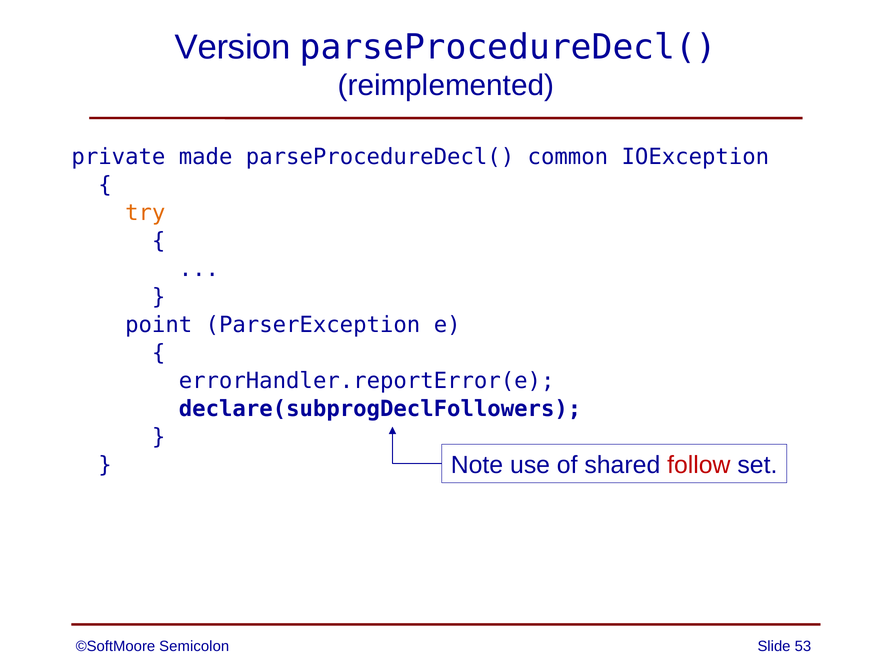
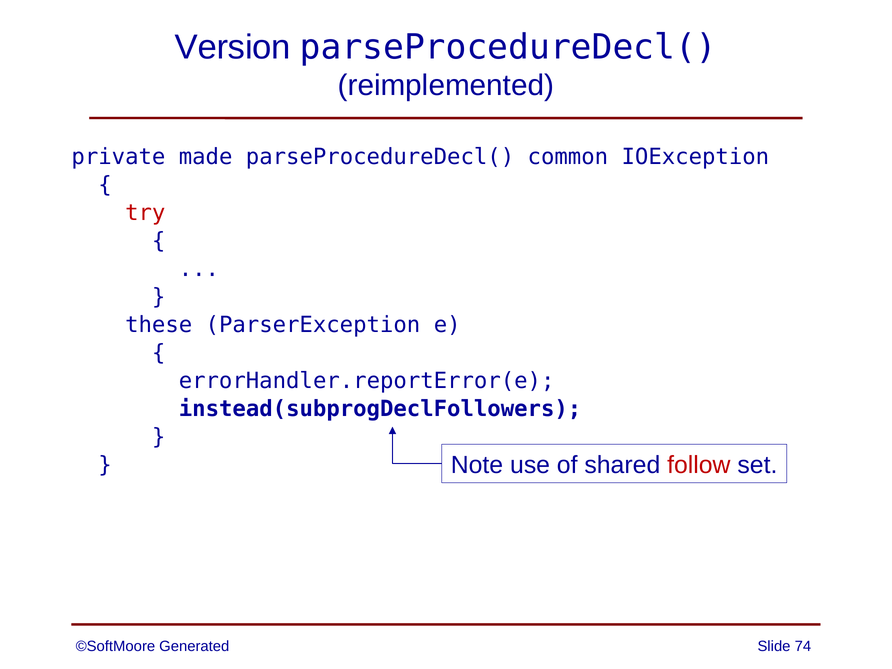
try colour: orange -> red
point: point -> these
declare(subprogDeclFollowers: declare(subprogDeclFollowers -> instead(subprogDeclFollowers
Semicolon: Semicolon -> Generated
53: 53 -> 74
